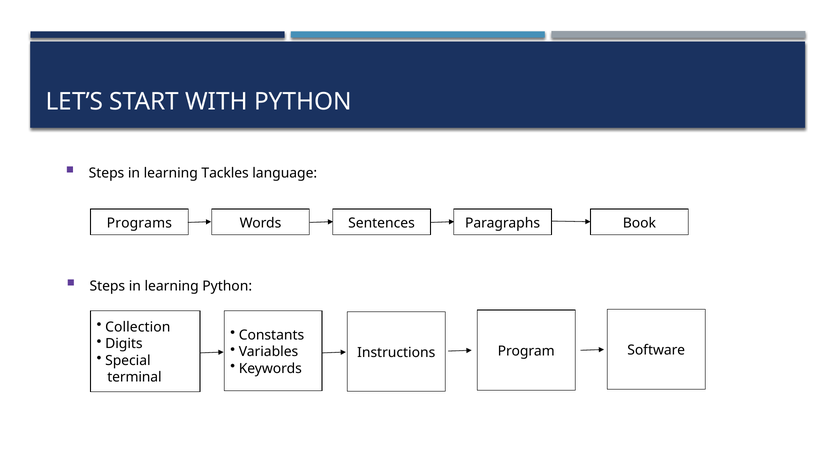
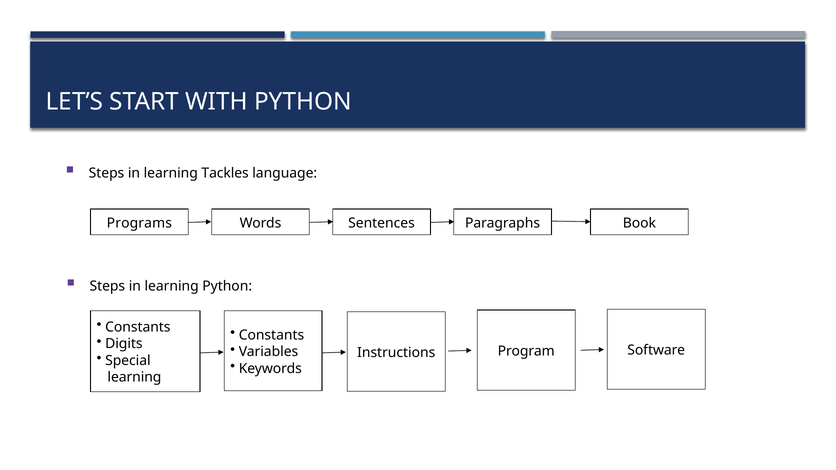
Collection at (138, 327): Collection -> Constants
terminal at (134, 378): terminal -> learning
